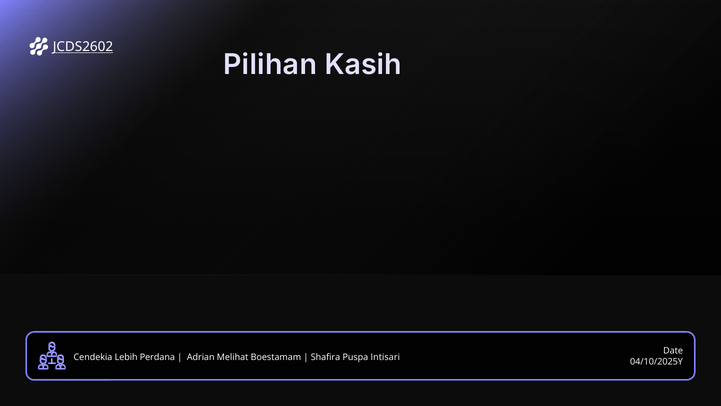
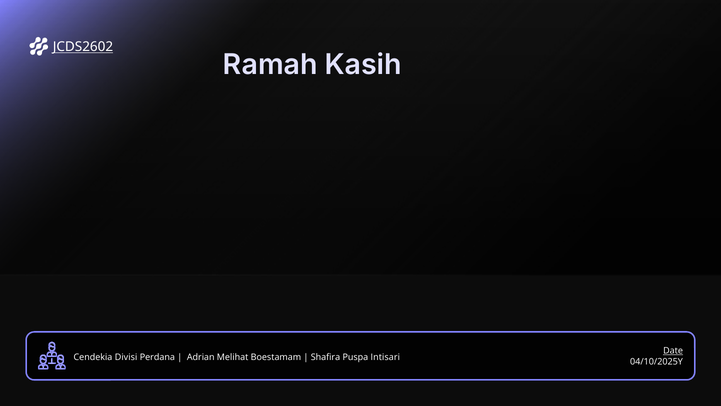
Pilihan: Pilihan -> Ramah
Date underline: none -> present
Lebih: Lebih -> Divisi
